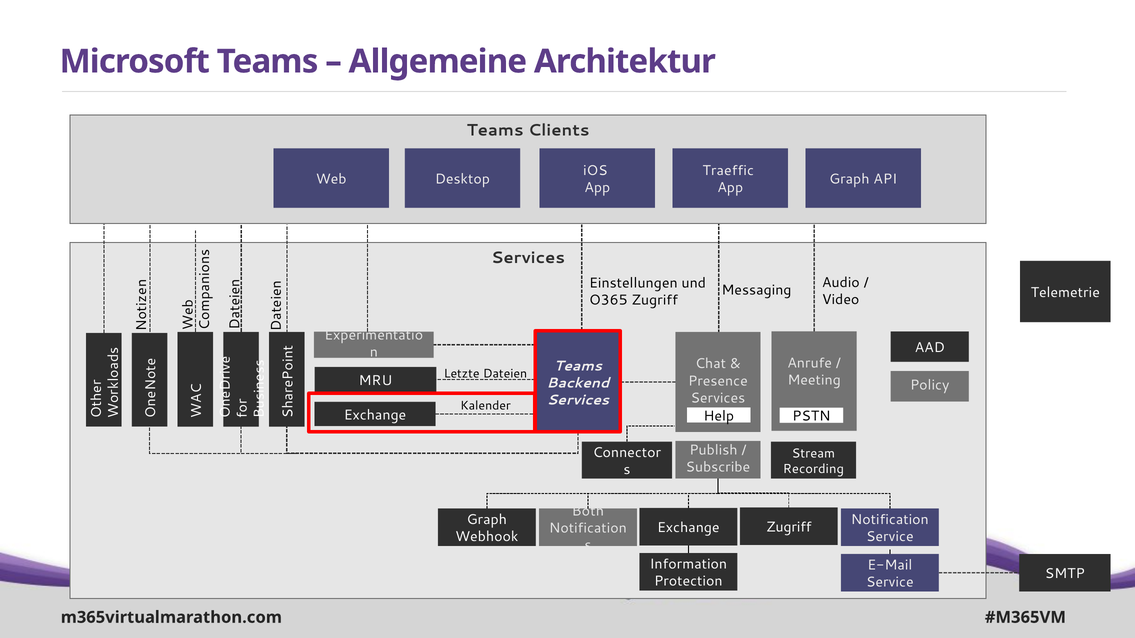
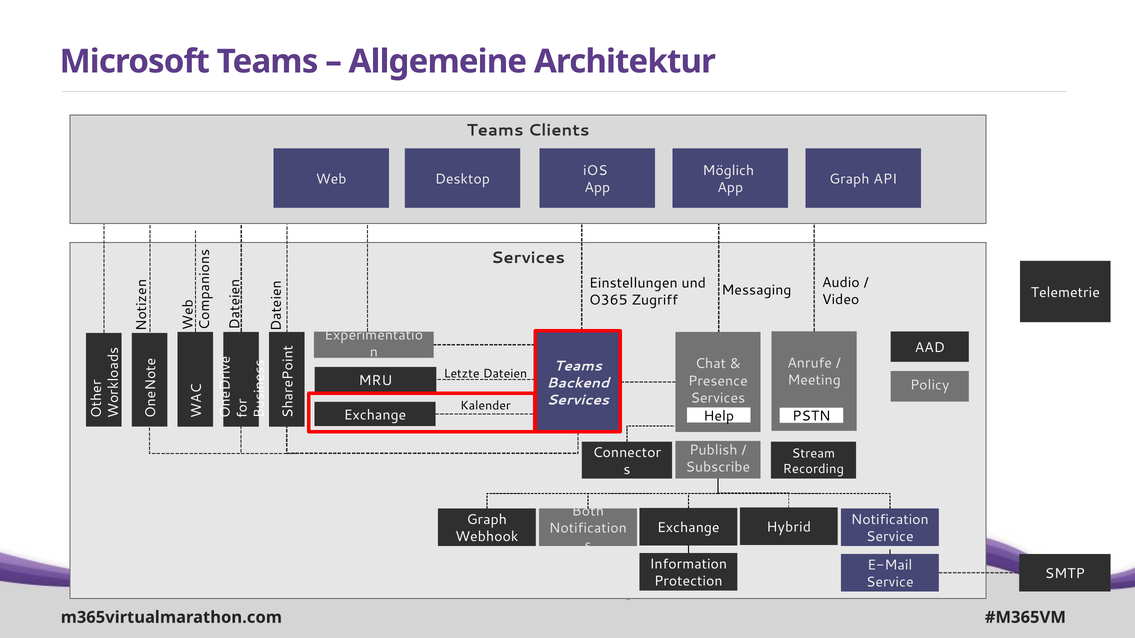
Traeffic: Traeffic -> Möglich
Zugriff at (789, 528): Zugriff -> Hybrid
